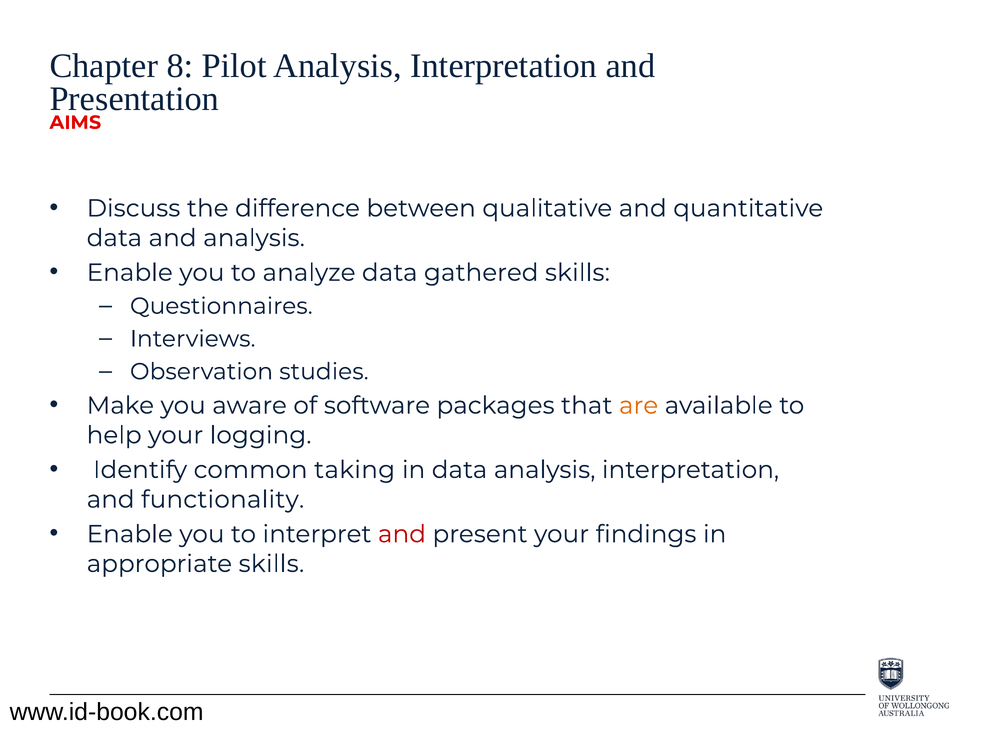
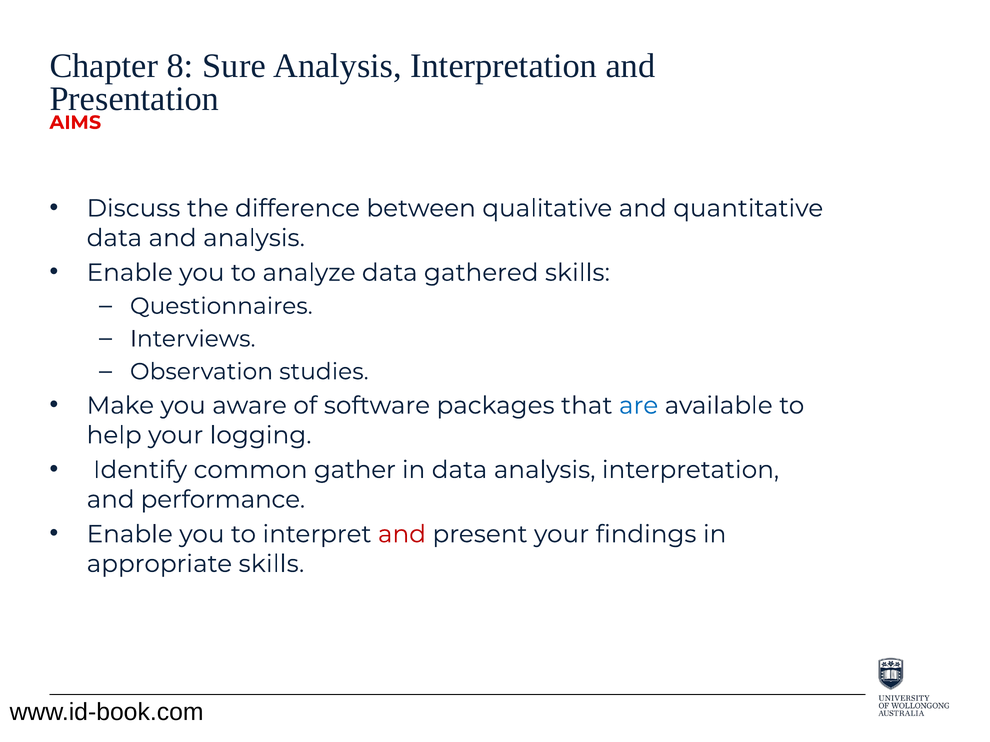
Pilot: Pilot -> Sure
are colour: orange -> blue
taking: taking -> gather
functionality: functionality -> performance
